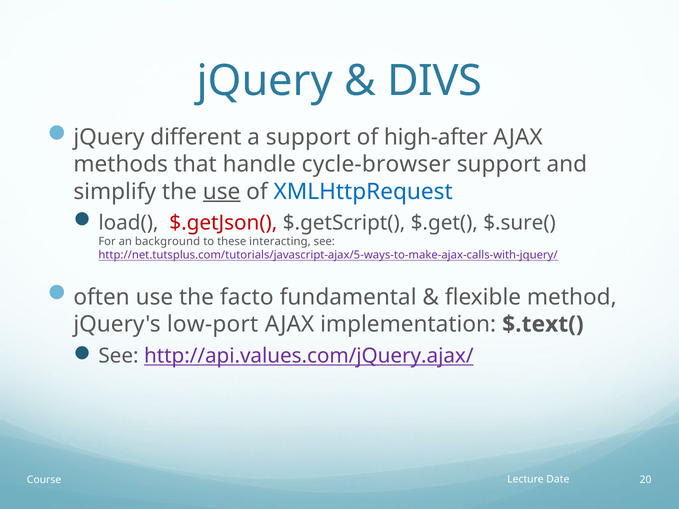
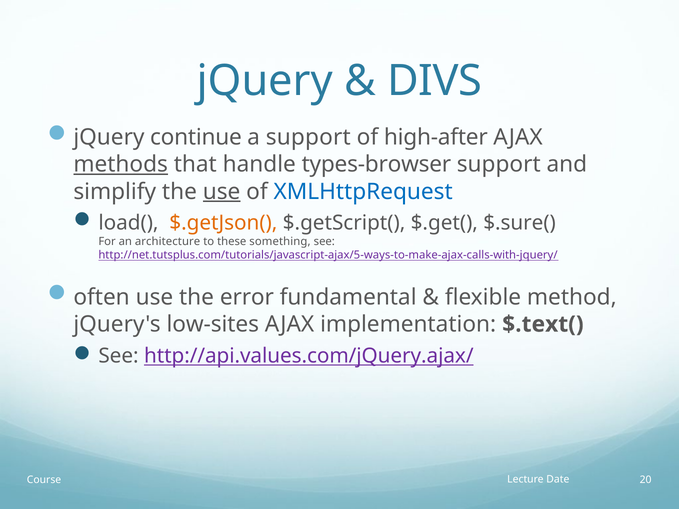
different: different -> continue
methods underline: none -> present
cycle-browser: cycle-browser -> types-browser
$.getJson( colour: red -> orange
background: background -> architecture
interacting: interacting -> something
facto: facto -> error
low-port: low-port -> low-sites
